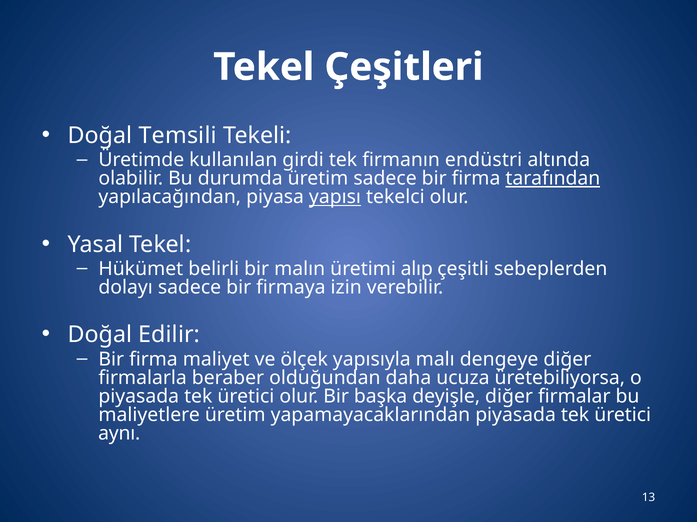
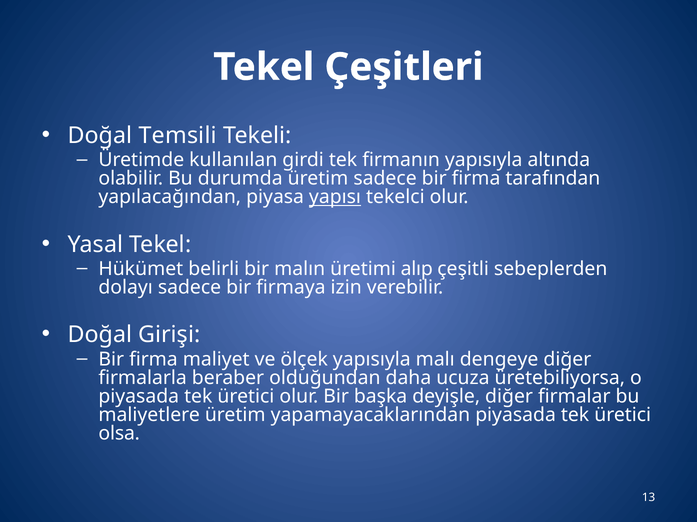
firmanın endüstri: endüstri -> yapısıyla
tarafından underline: present -> none
Edilir: Edilir -> Girişi
aynı: aynı -> olsa
